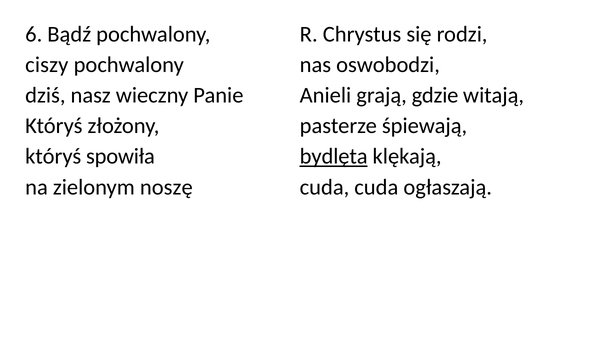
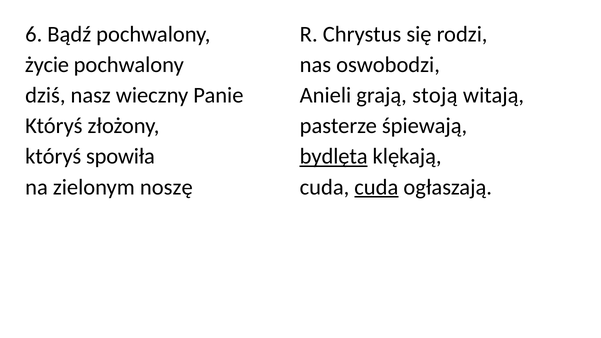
ciszy: ciszy -> życie
gdzie: gdzie -> stoją
cuda at (376, 187) underline: none -> present
